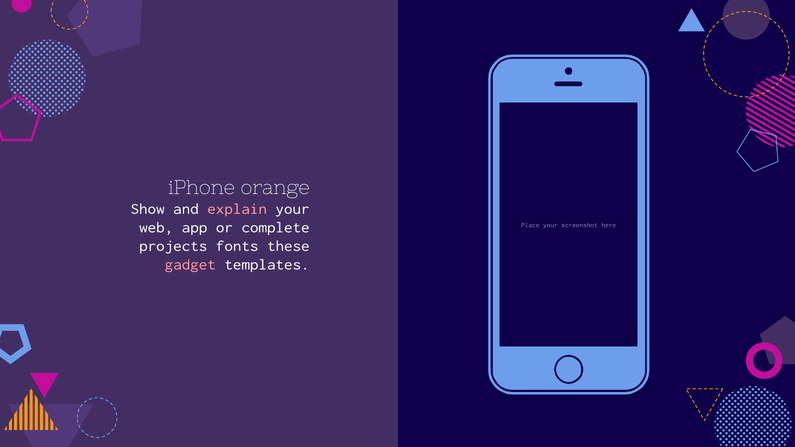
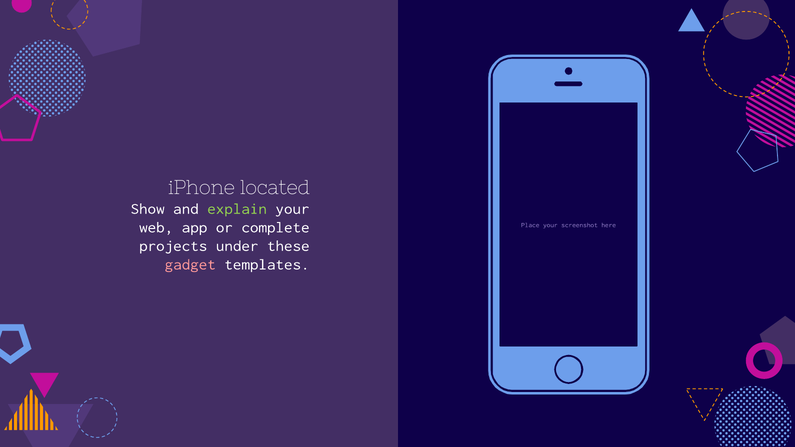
orange: orange -> located
explain colour: pink -> light green
fonts: fonts -> under
